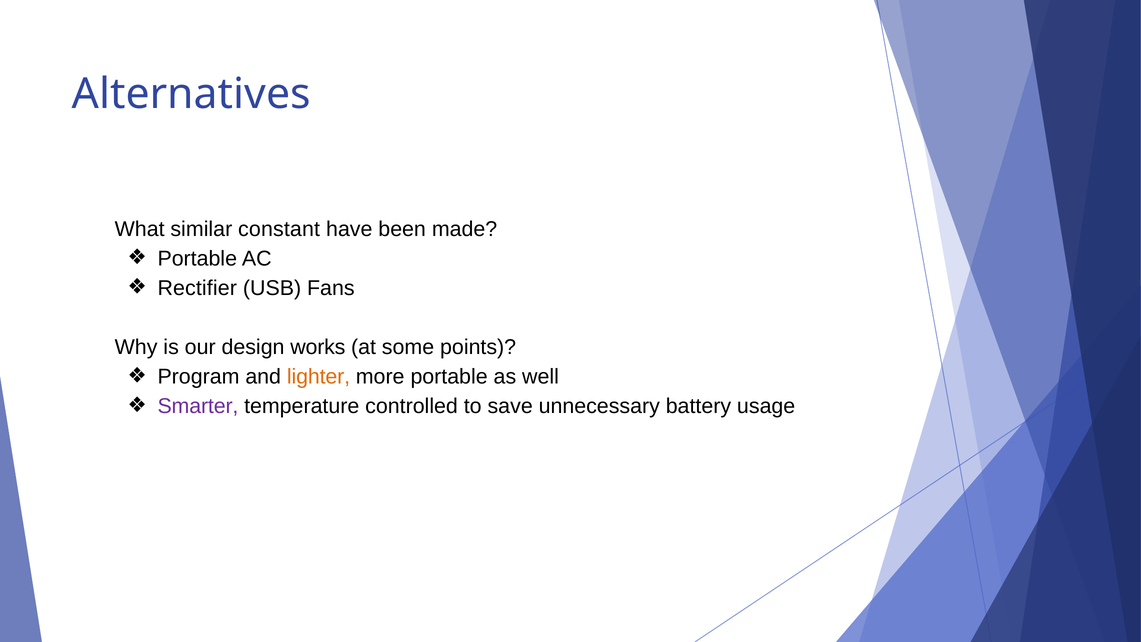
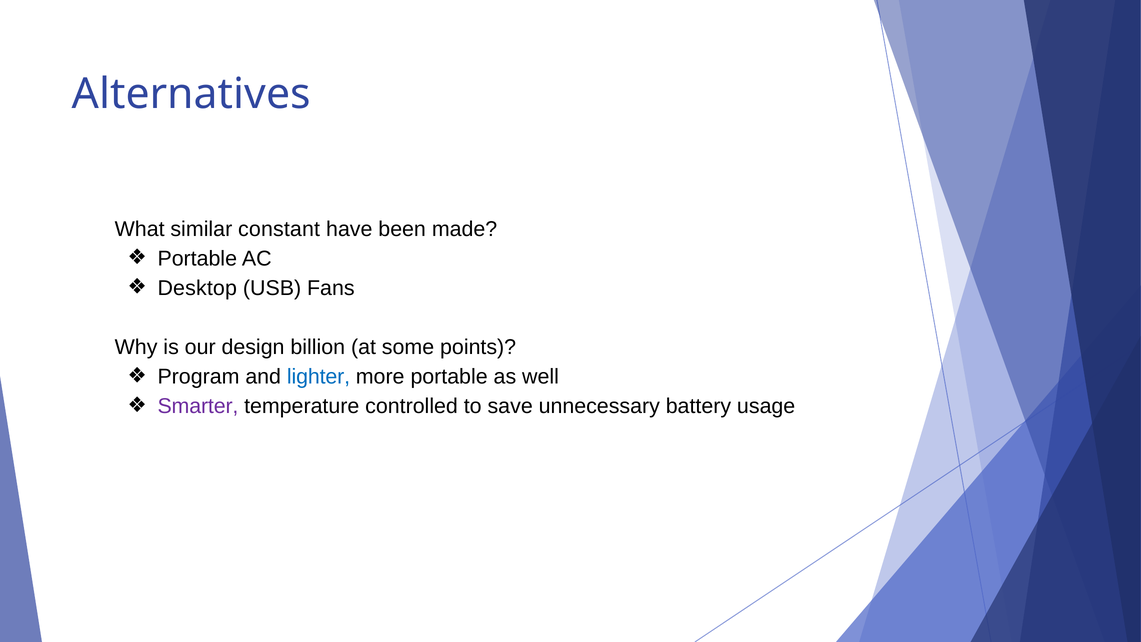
Rectifier: Rectifier -> Desktop
works: works -> billion
lighter colour: orange -> blue
